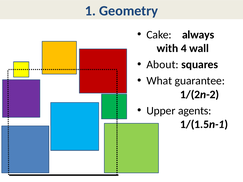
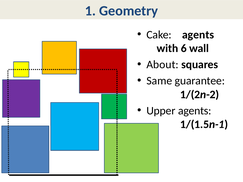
Cake always: always -> agents
4: 4 -> 6
What: What -> Same
